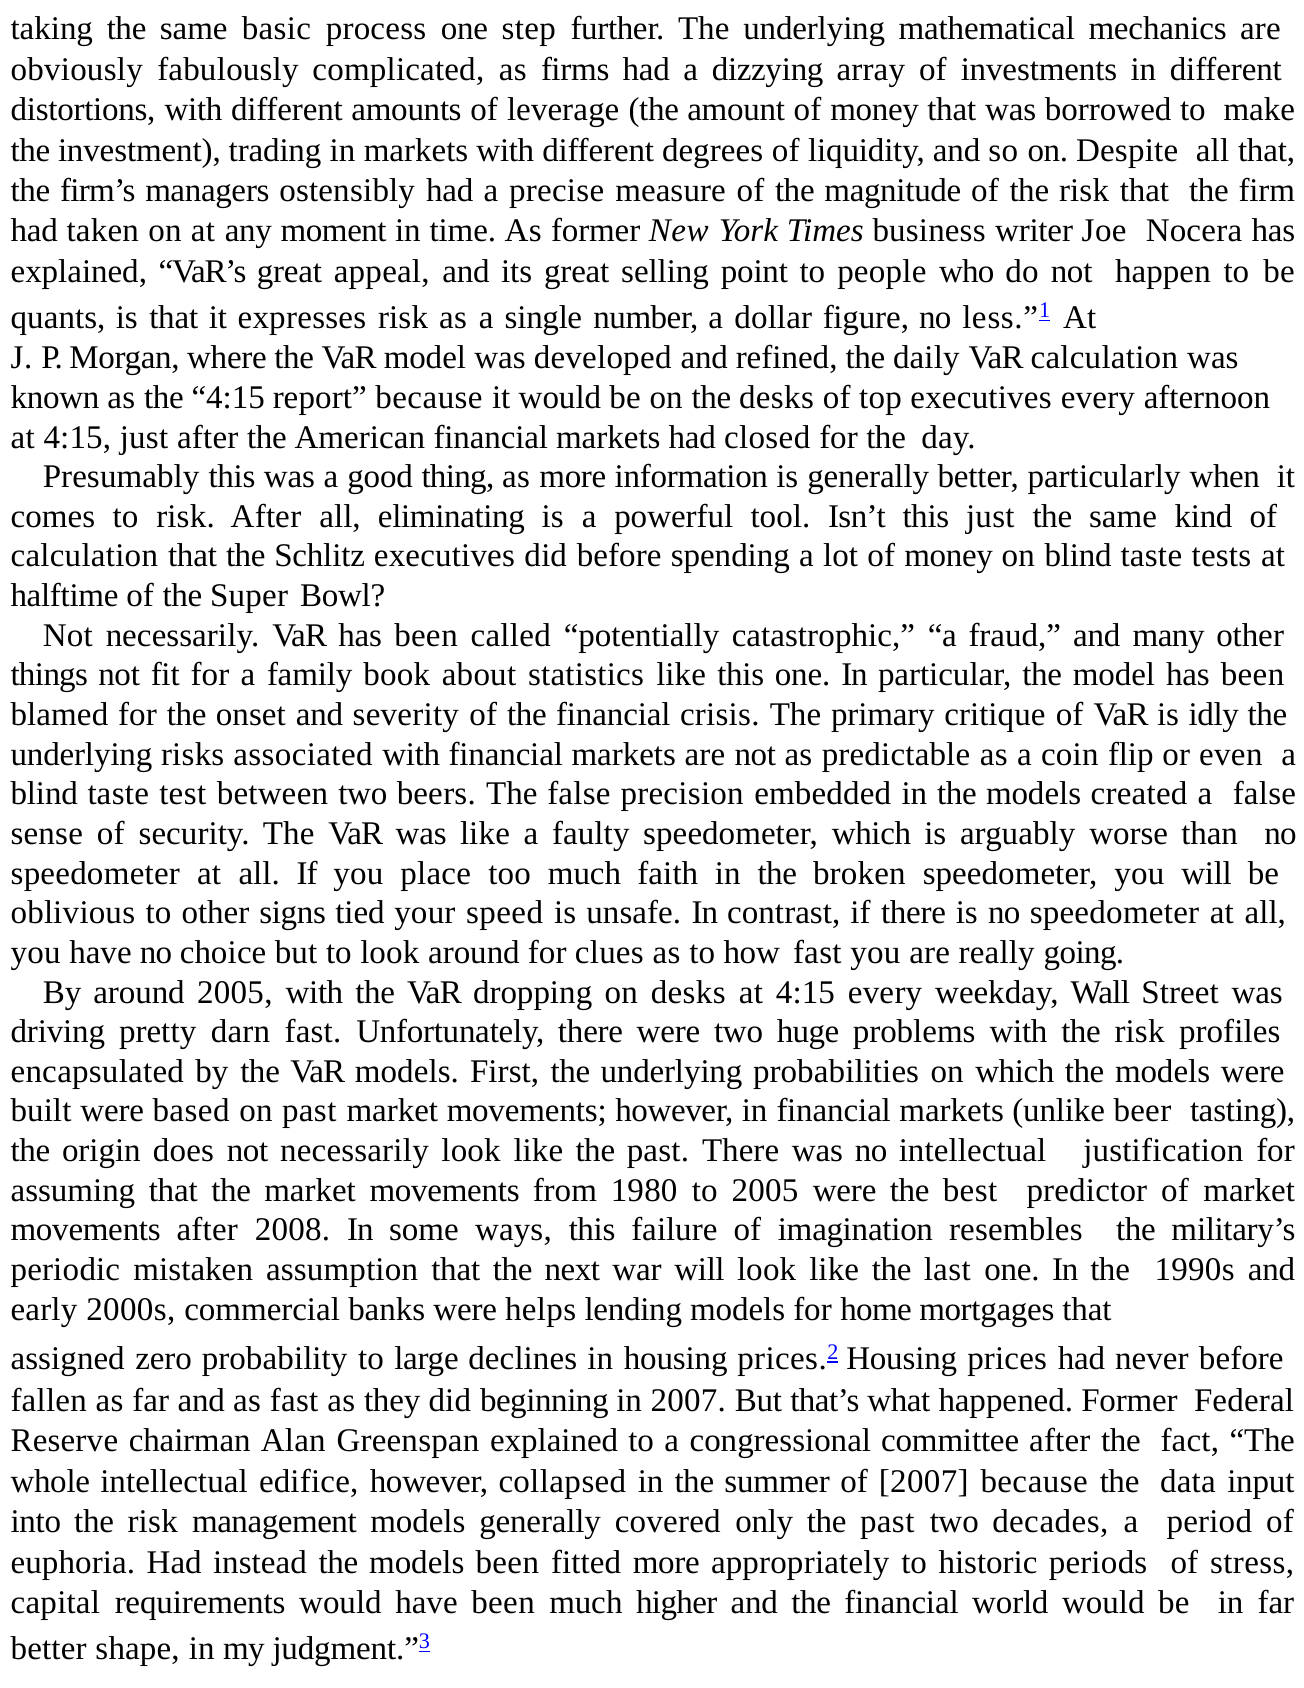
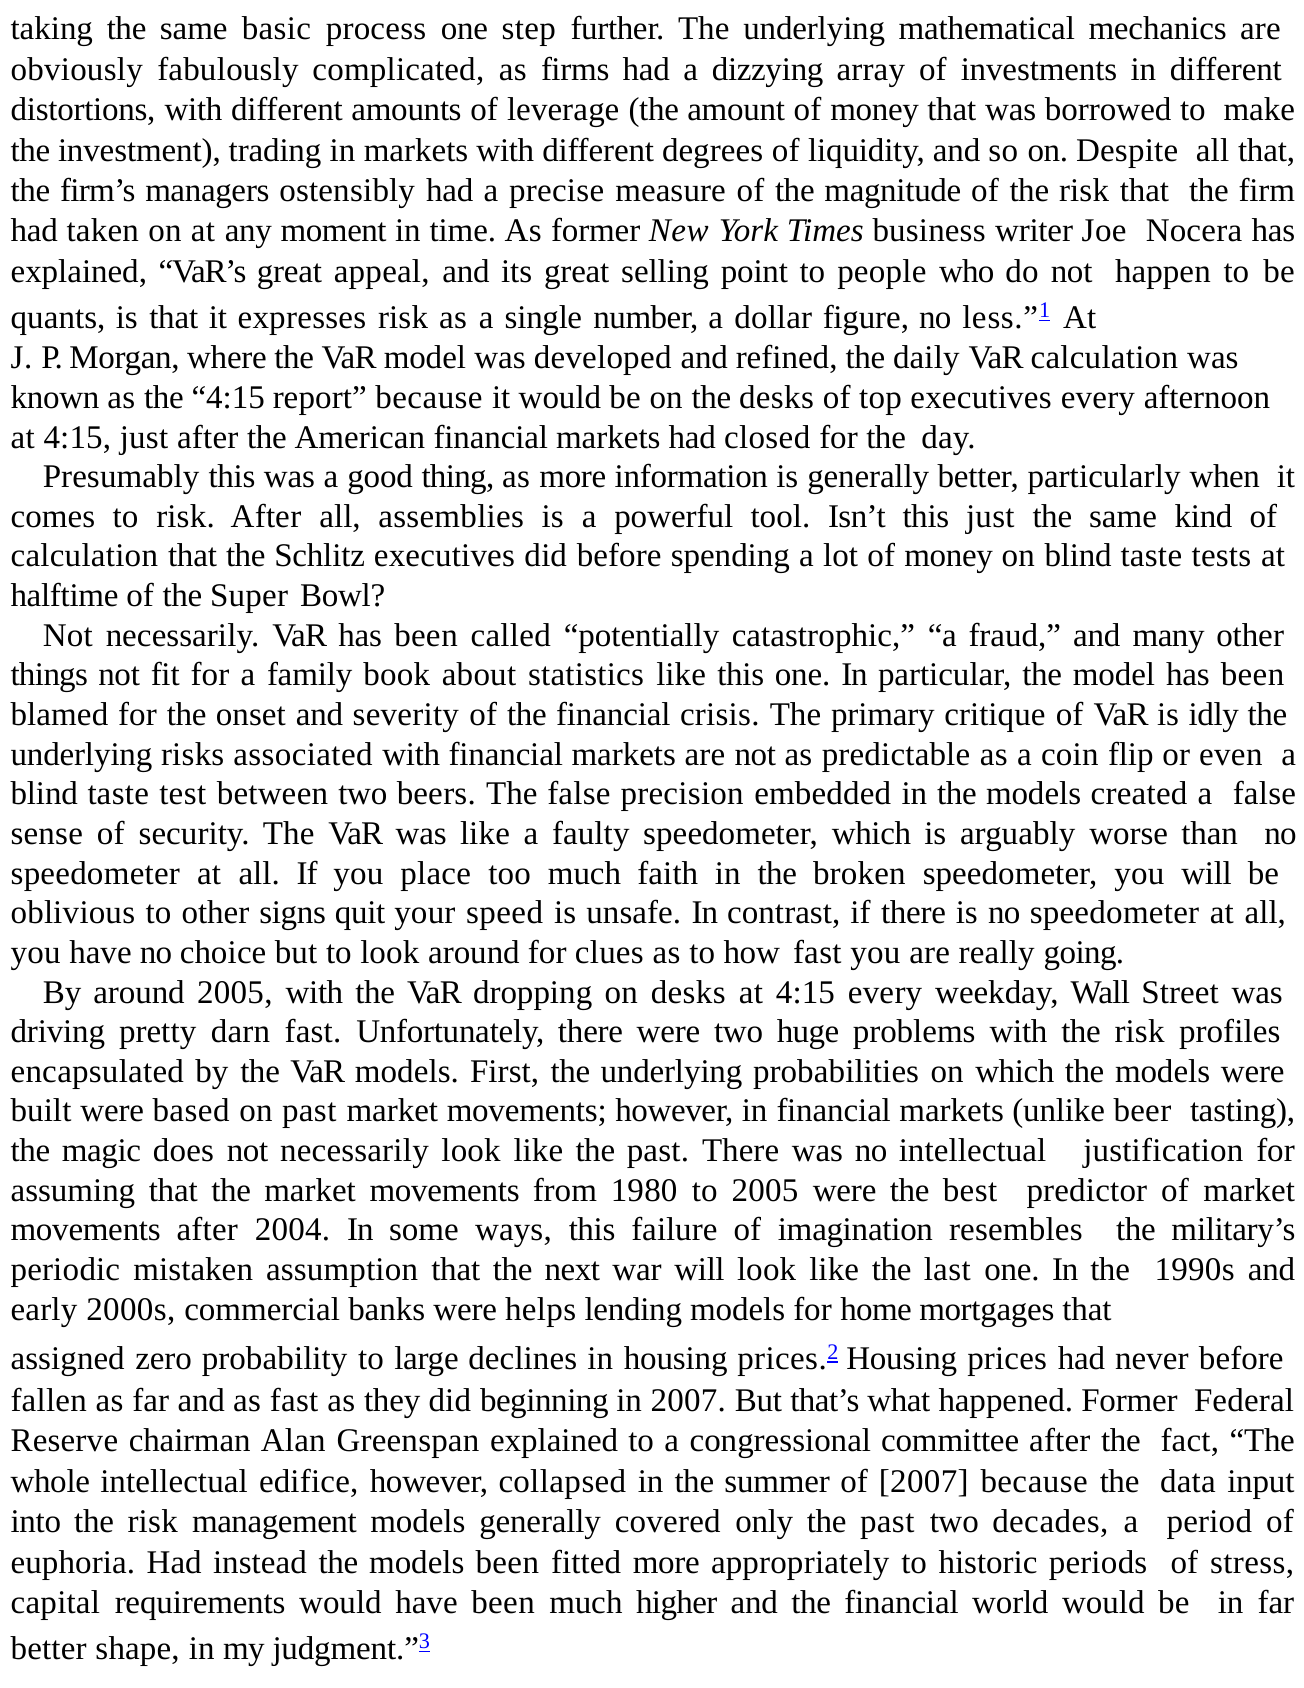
eliminating: eliminating -> assemblies
tied: tied -> quit
origin: origin -> magic
2008: 2008 -> 2004
